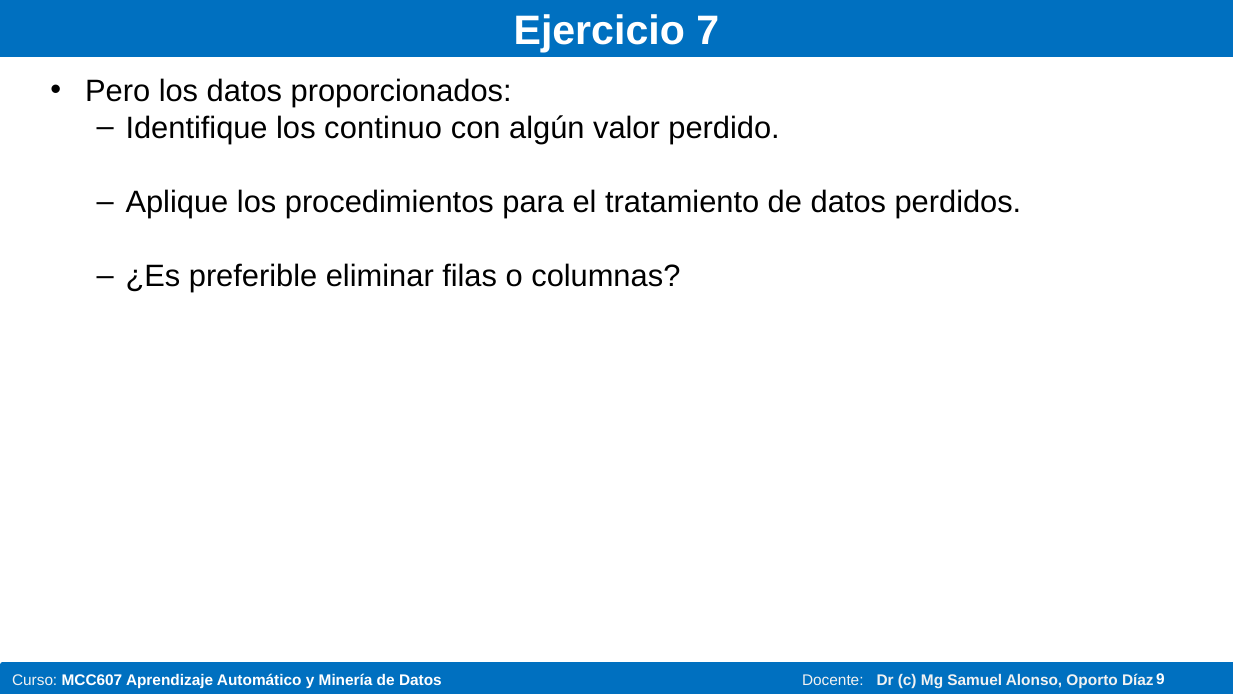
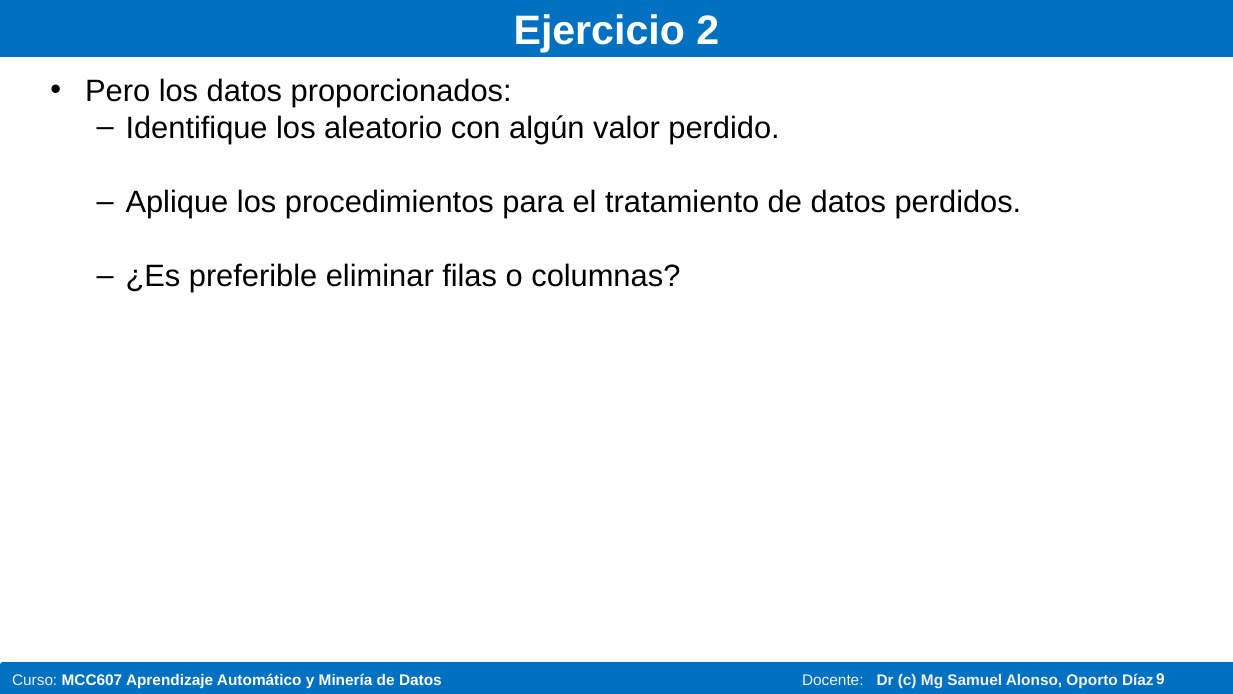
7: 7 -> 2
continuo: continuo -> aleatorio
